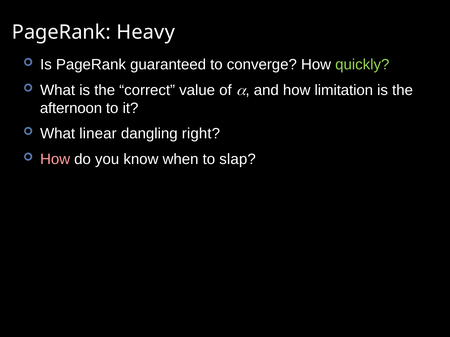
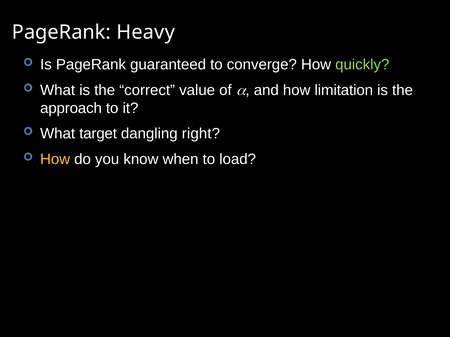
afternoon: afternoon -> approach
linear: linear -> target
How at (55, 159) colour: pink -> yellow
slap: slap -> load
